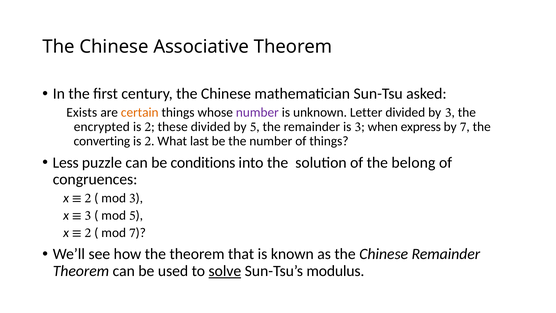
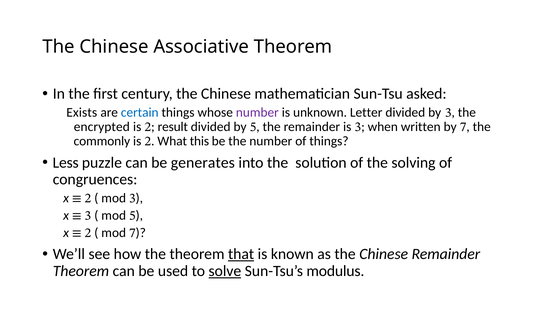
certain colour: orange -> blue
these: these -> result
express: express -> written
converting: converting -> commonly
last: last -> this
conditions: conditions -> generates
belong: belong -> solving
that underline: none -> present
